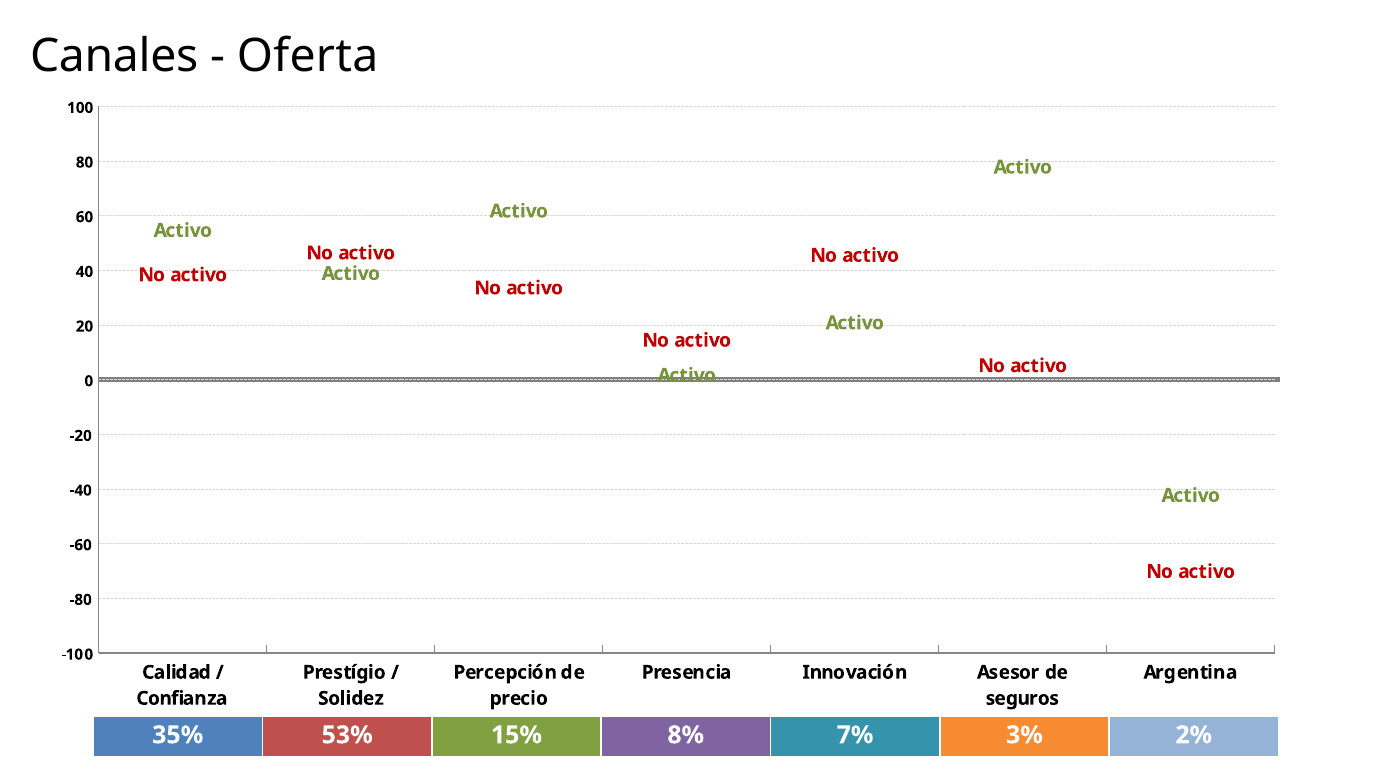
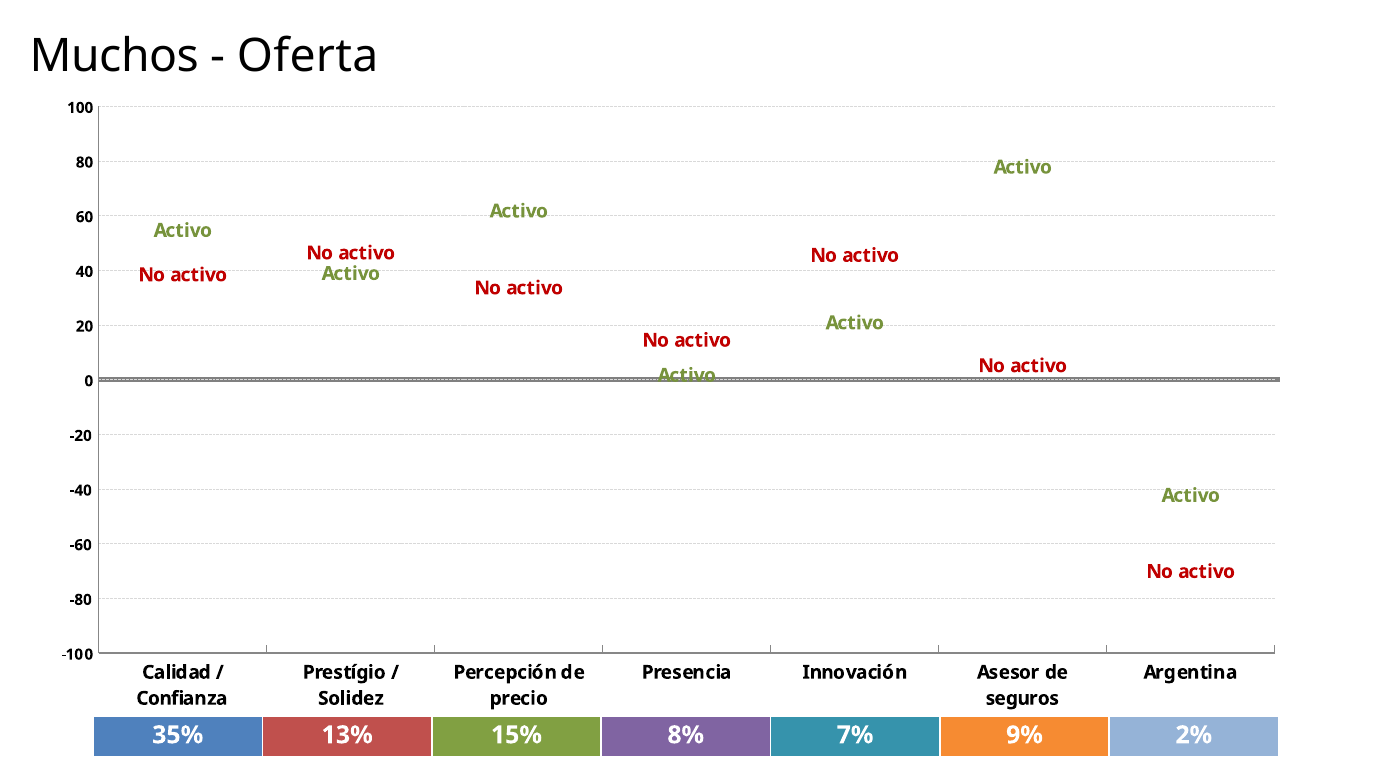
Canales: Canales -> Muchos
53%: 53% -> 13%
3%: 3% -> 9%
